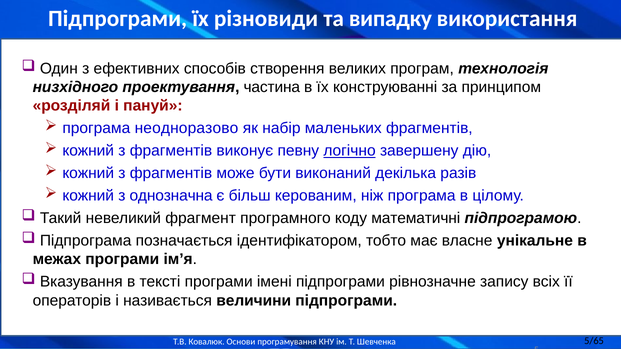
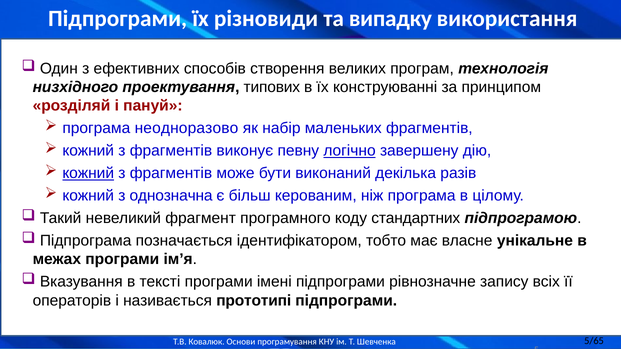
частина: частина -> типових
кожний at (88, 173) underline: none -> present
математичні: математичні -> стандартних
величини: величини -> прототипі
